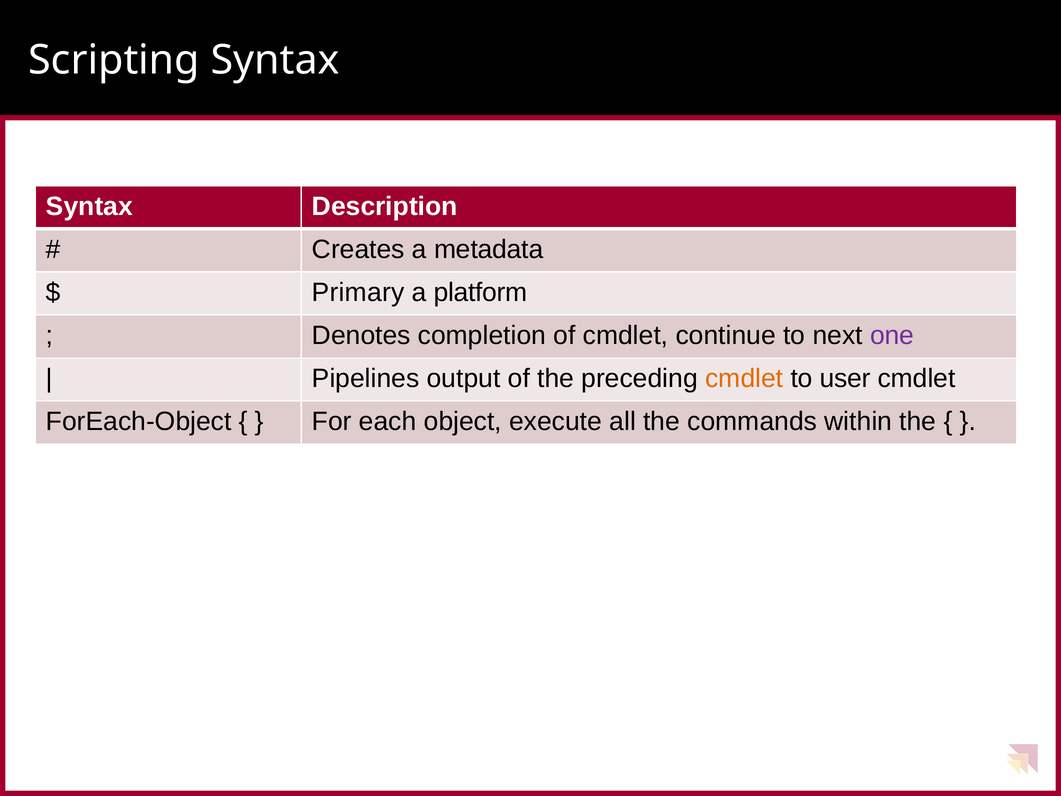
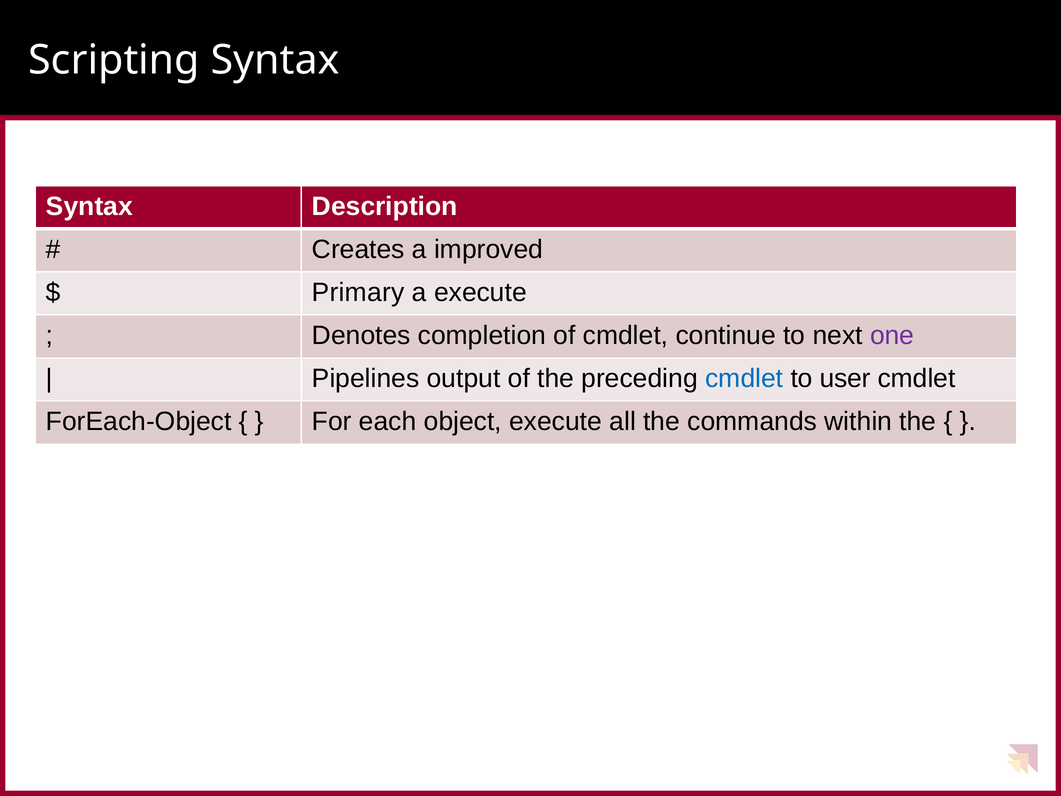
metadata: metadata -> improved
a platform: platform -> execute
cmdlet at (744, 378) colour: orange -> blue
